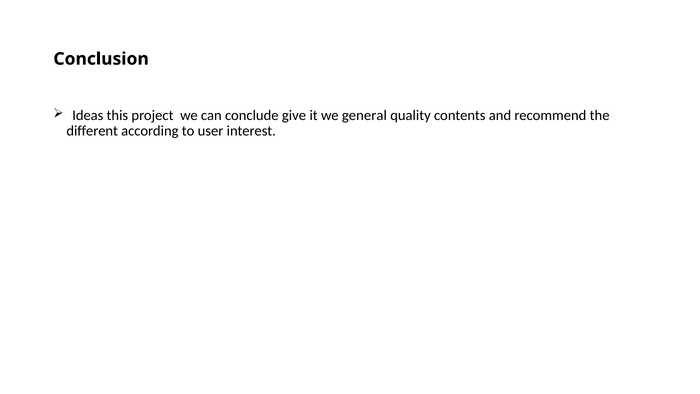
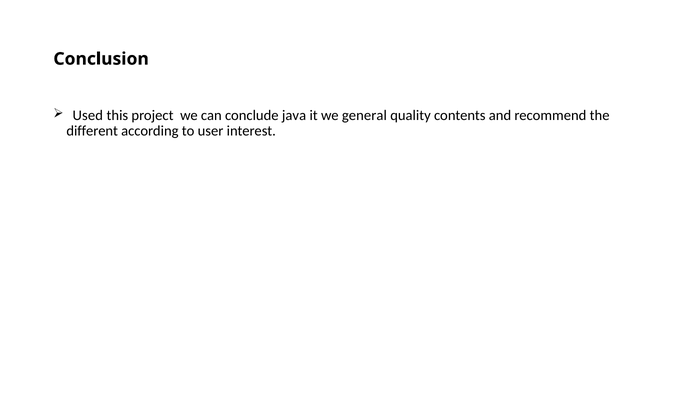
Ideas: Ideas -> Used
give: give -> java
